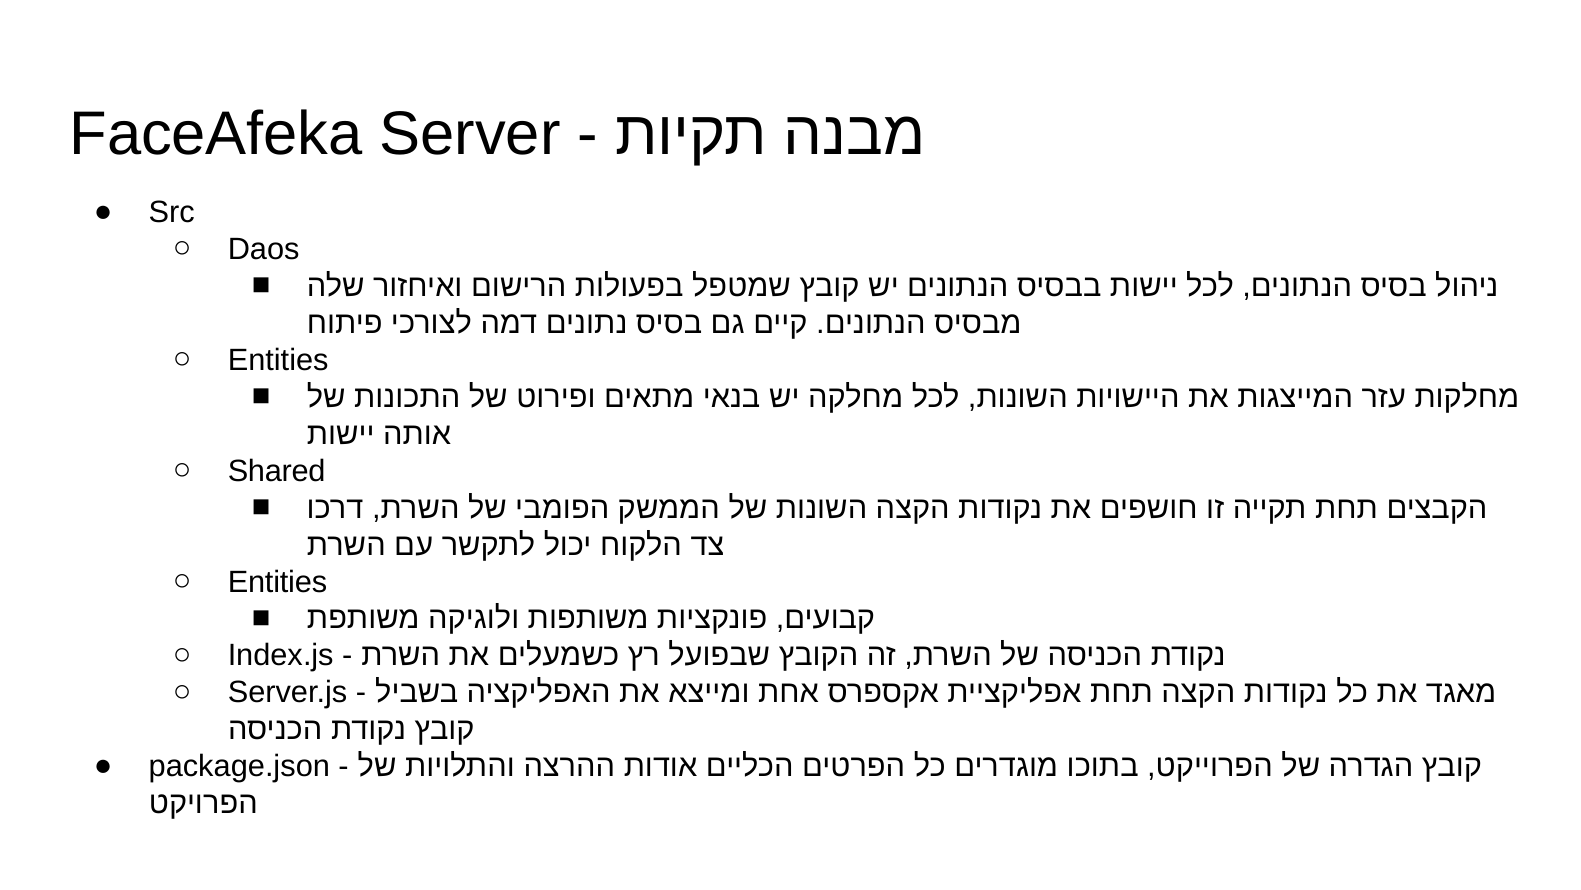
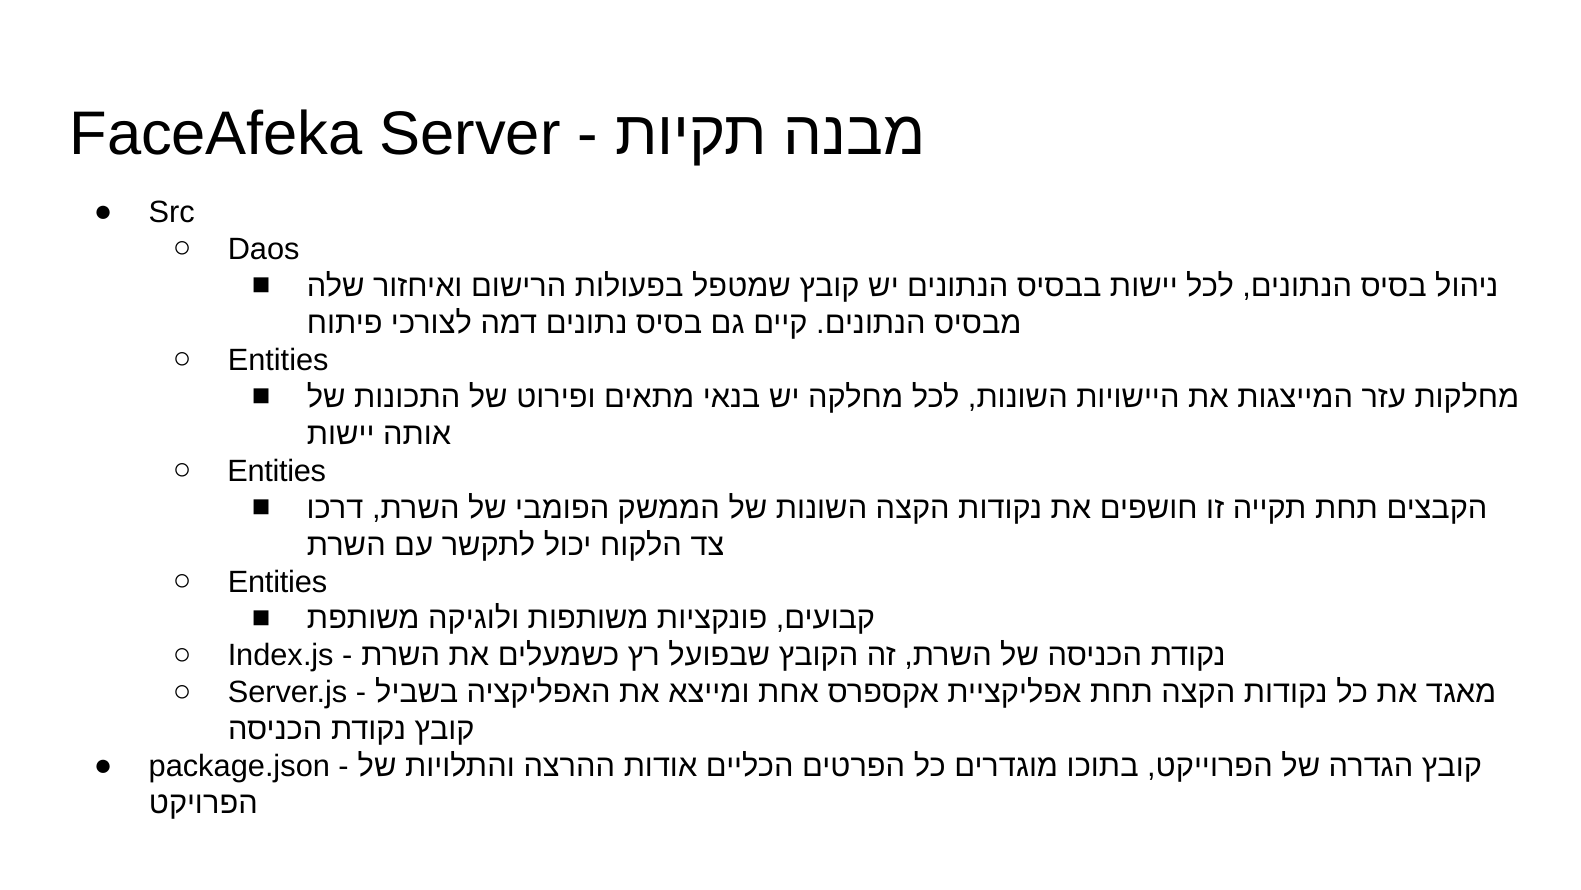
Shared at (277, 471): Shared -> Entities
